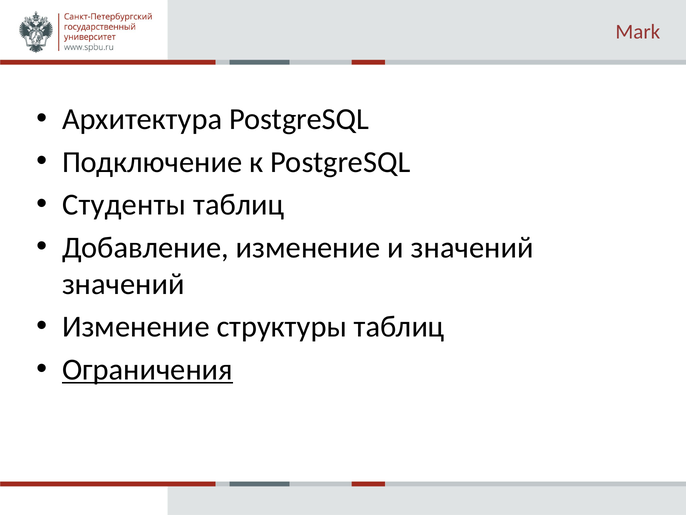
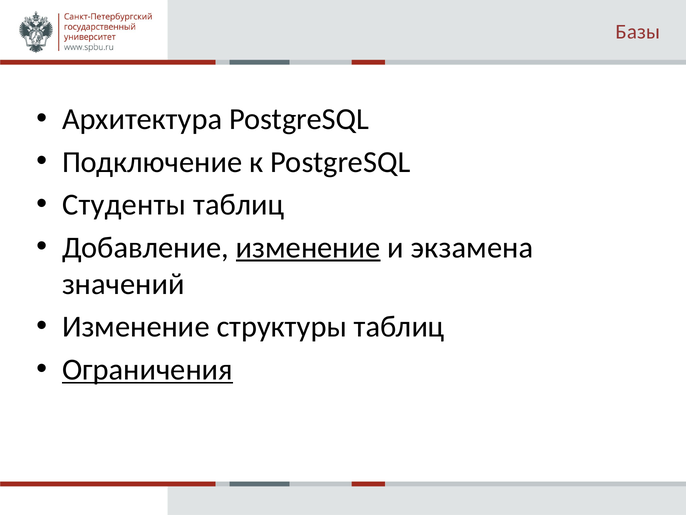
Mark: Mark -> Базы
изменение at (308, 247) underline: none -> present
и значений: значений -> экзамена
